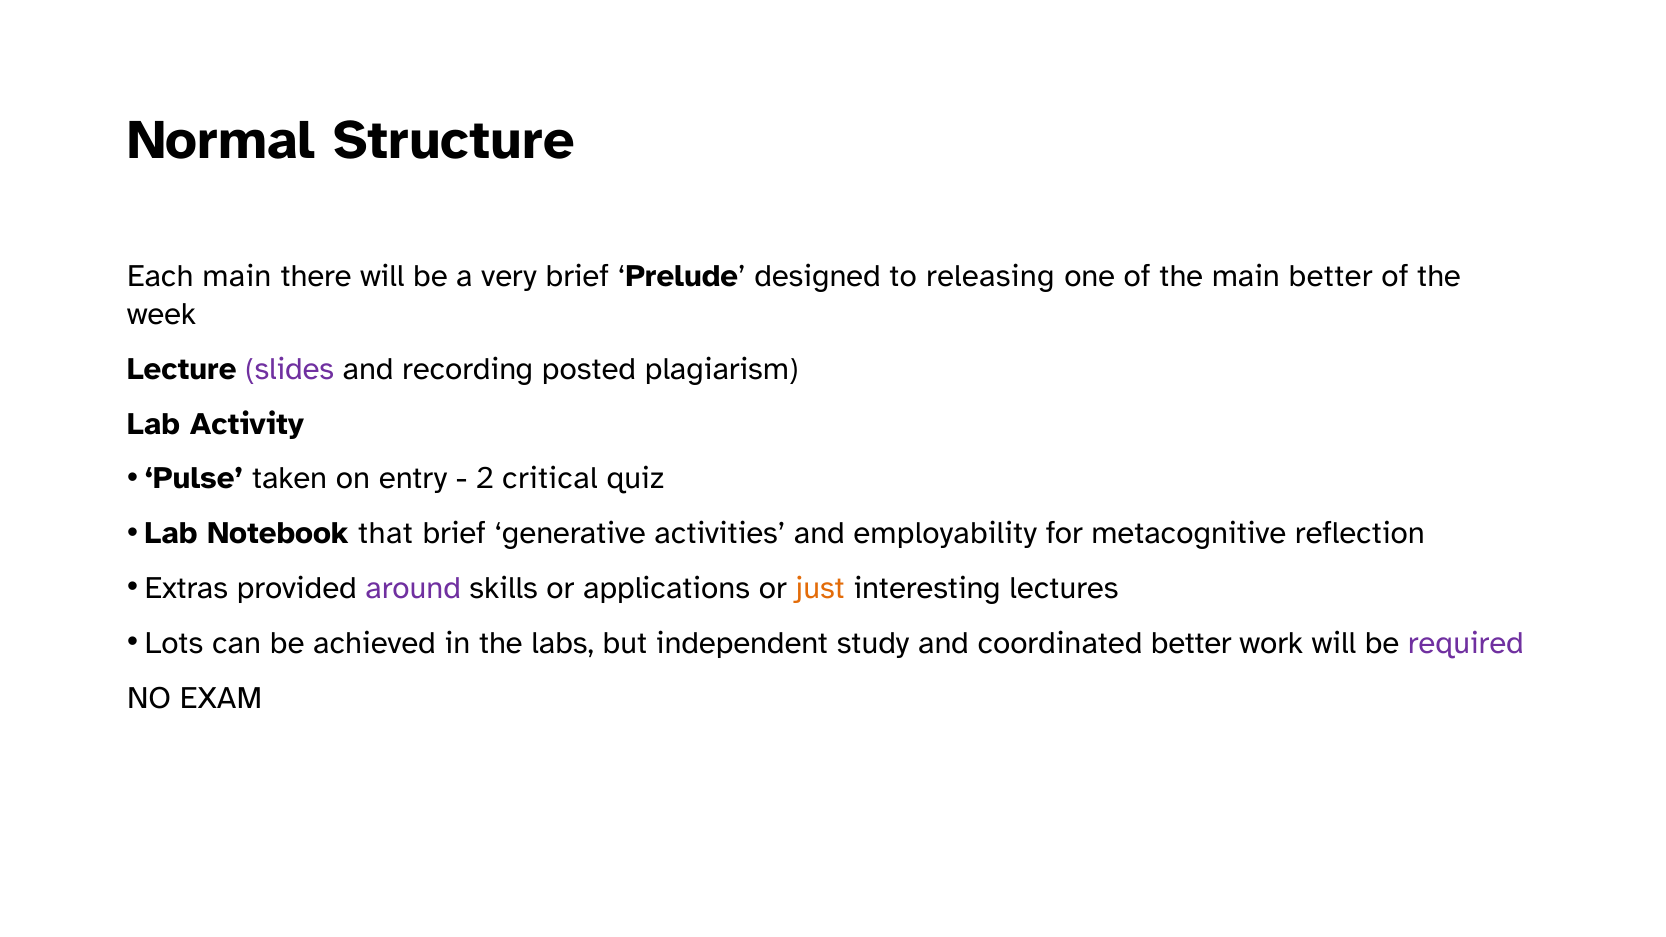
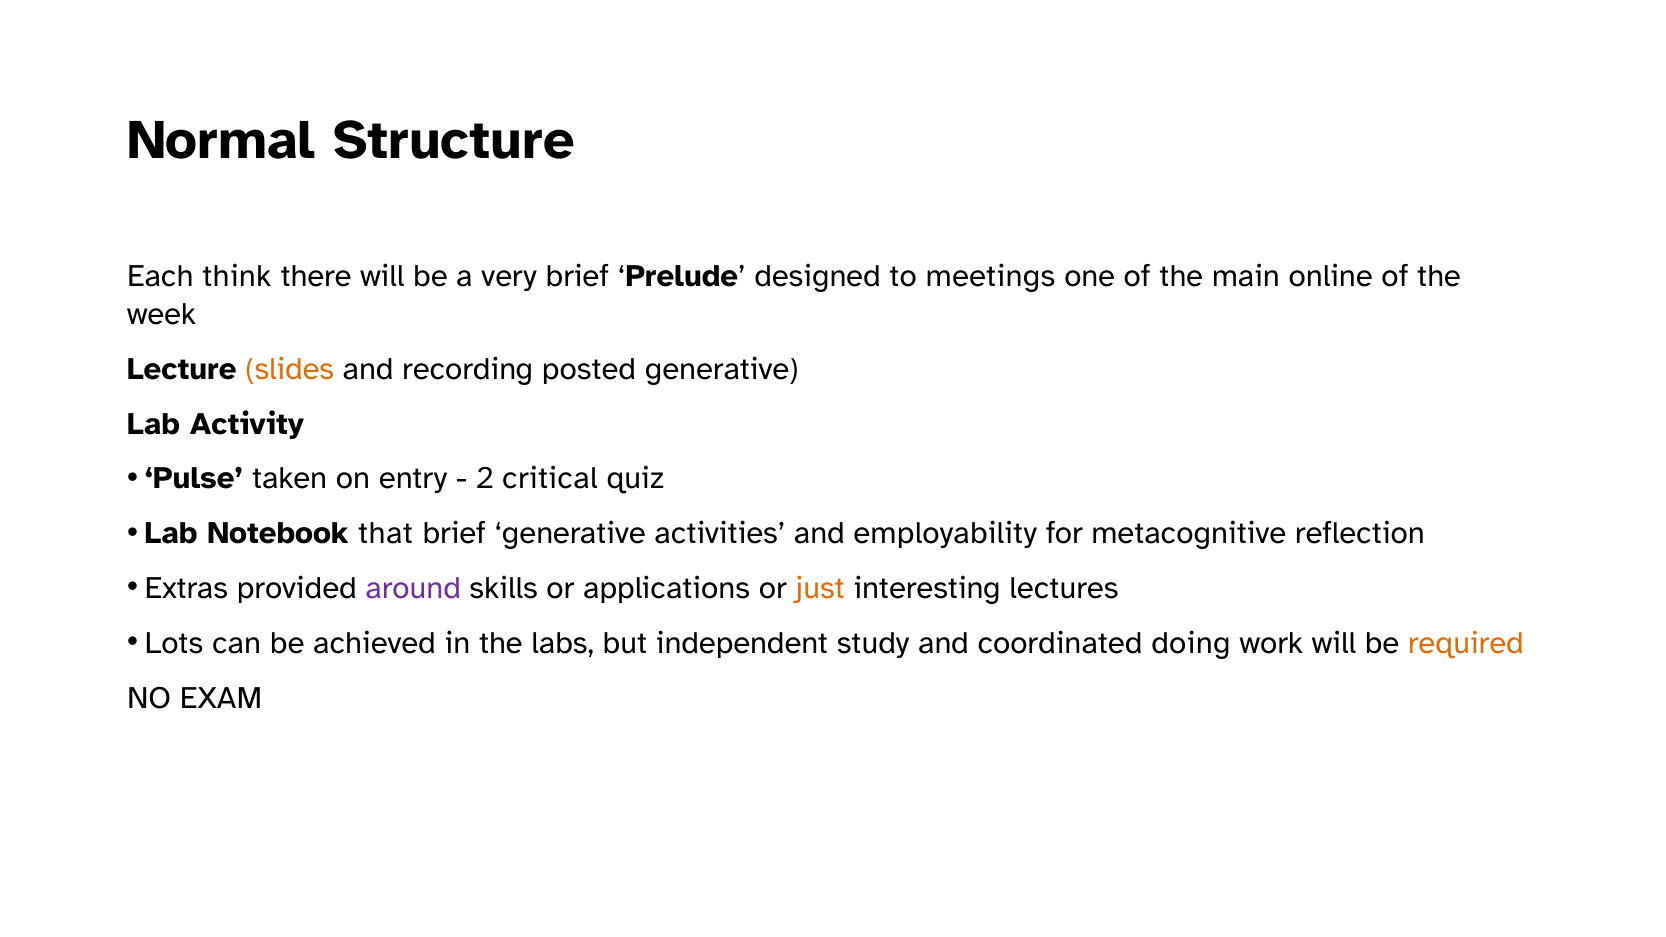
Each main: main -> think
releasing: releasing -> meetings
main better: better -> online
slides colour: purple -> orange
posted plagiarism: plagiarism -> generative
coordinated better: better -> doing
required colour: purple -> orange
